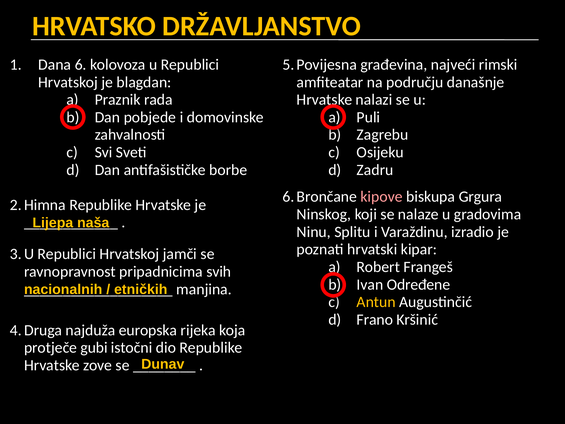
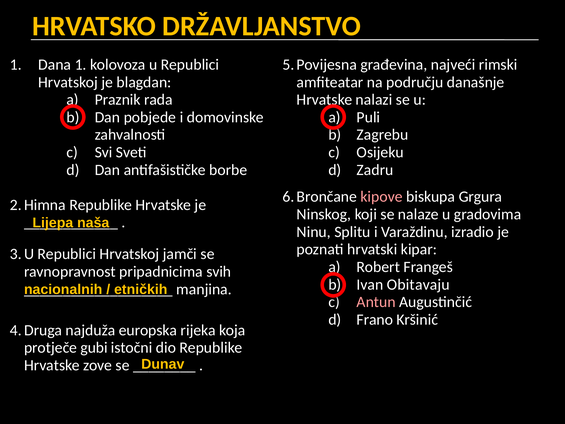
Dana 6: 6 -> 1
Određene: Određene -> Obitavaju
Antun colour: yellow -> pink
